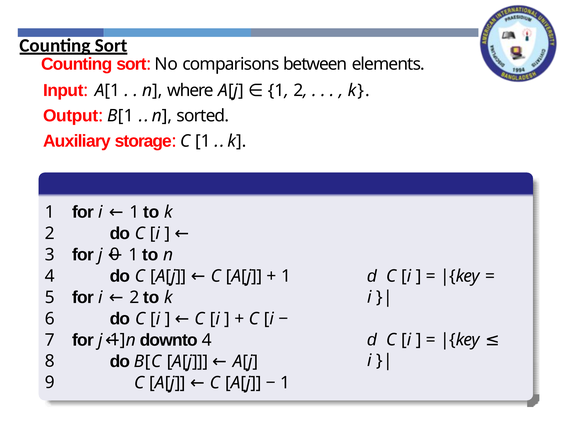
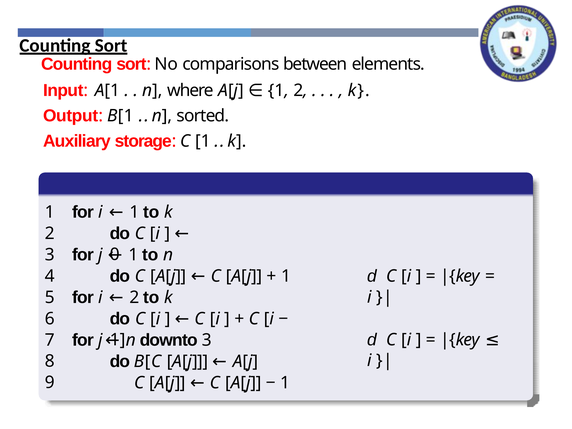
downto 4: 4 -> 3
